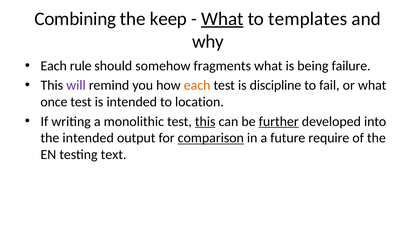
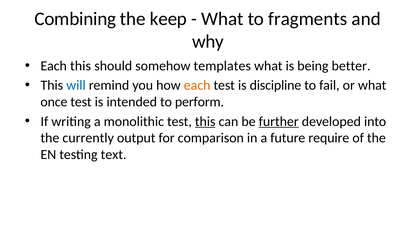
What at (222, 19) underline: present -> none
templates: templates -> fragments
Each rule: rule -> this
fragments: fragments -> templates
failure: failure -> better
will colour: purple -> blue
location: location -> perform
the intended: intended -> currently
comparison underline: present -> none
